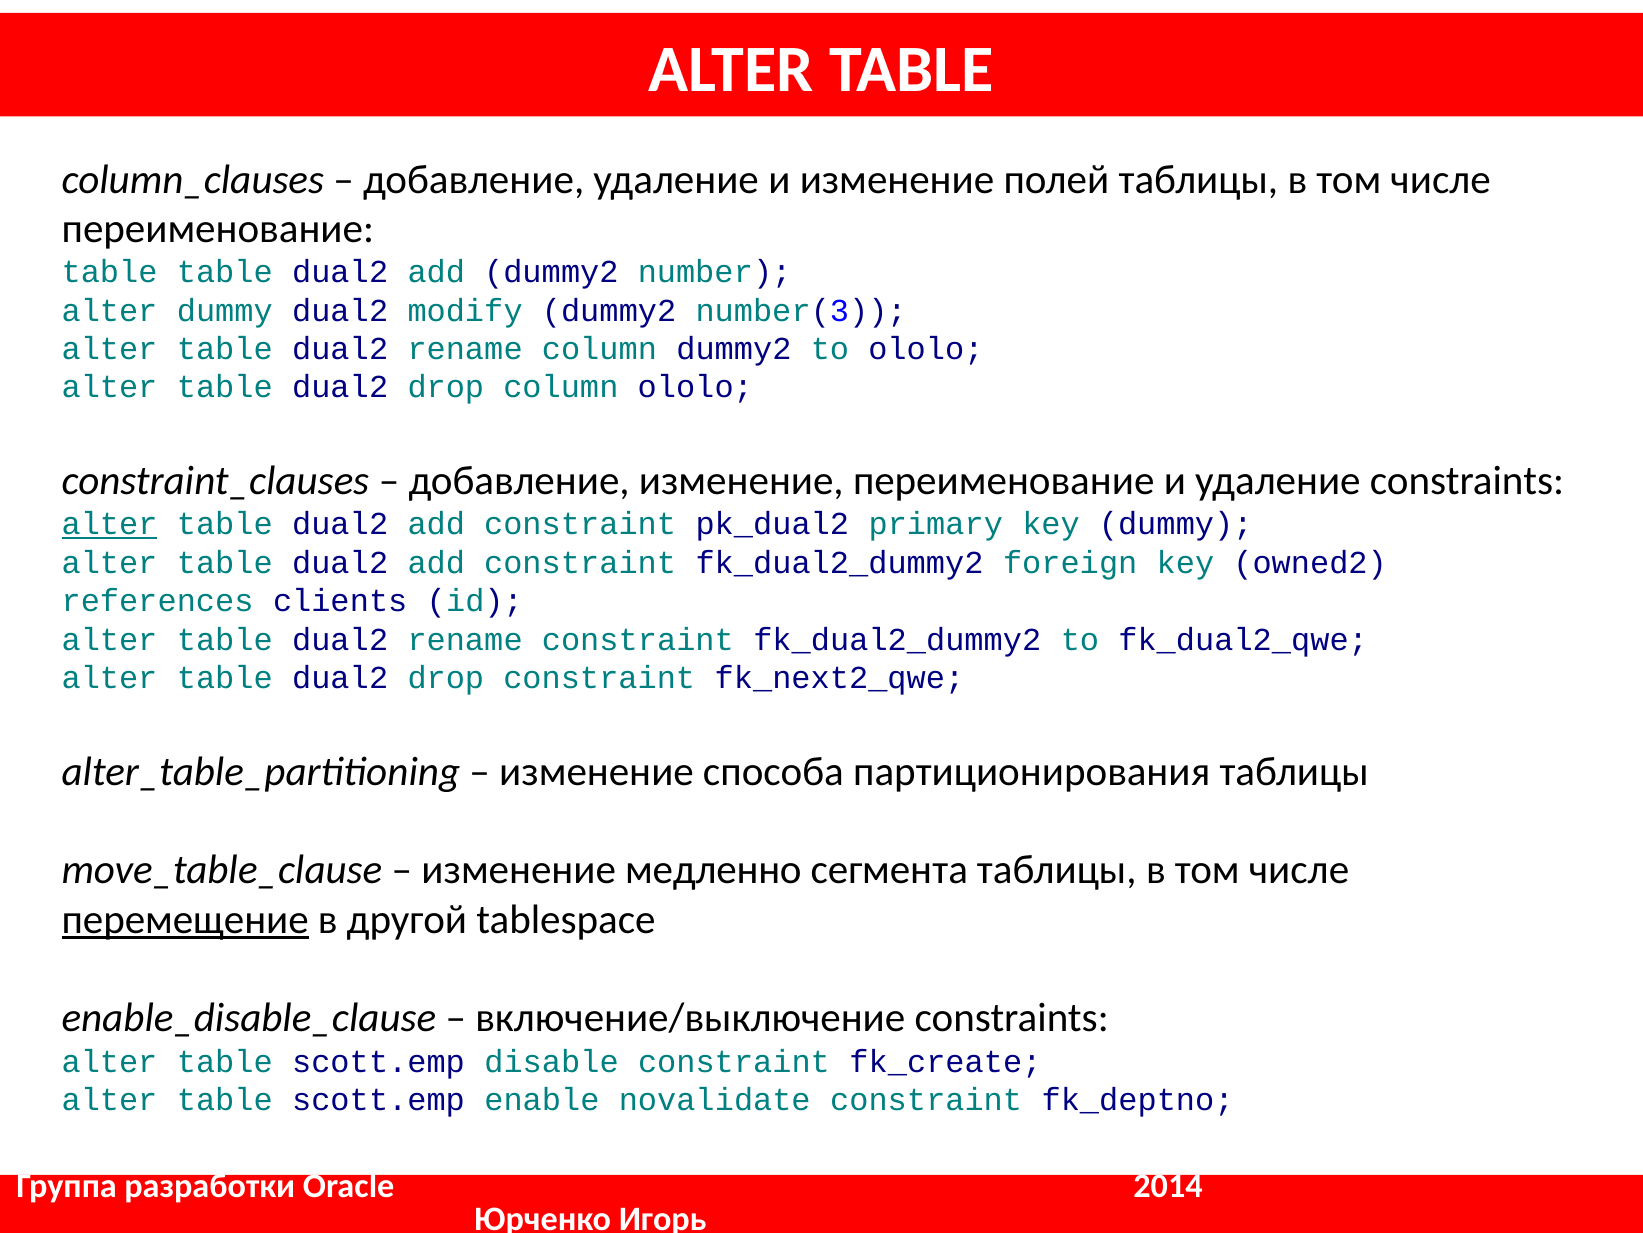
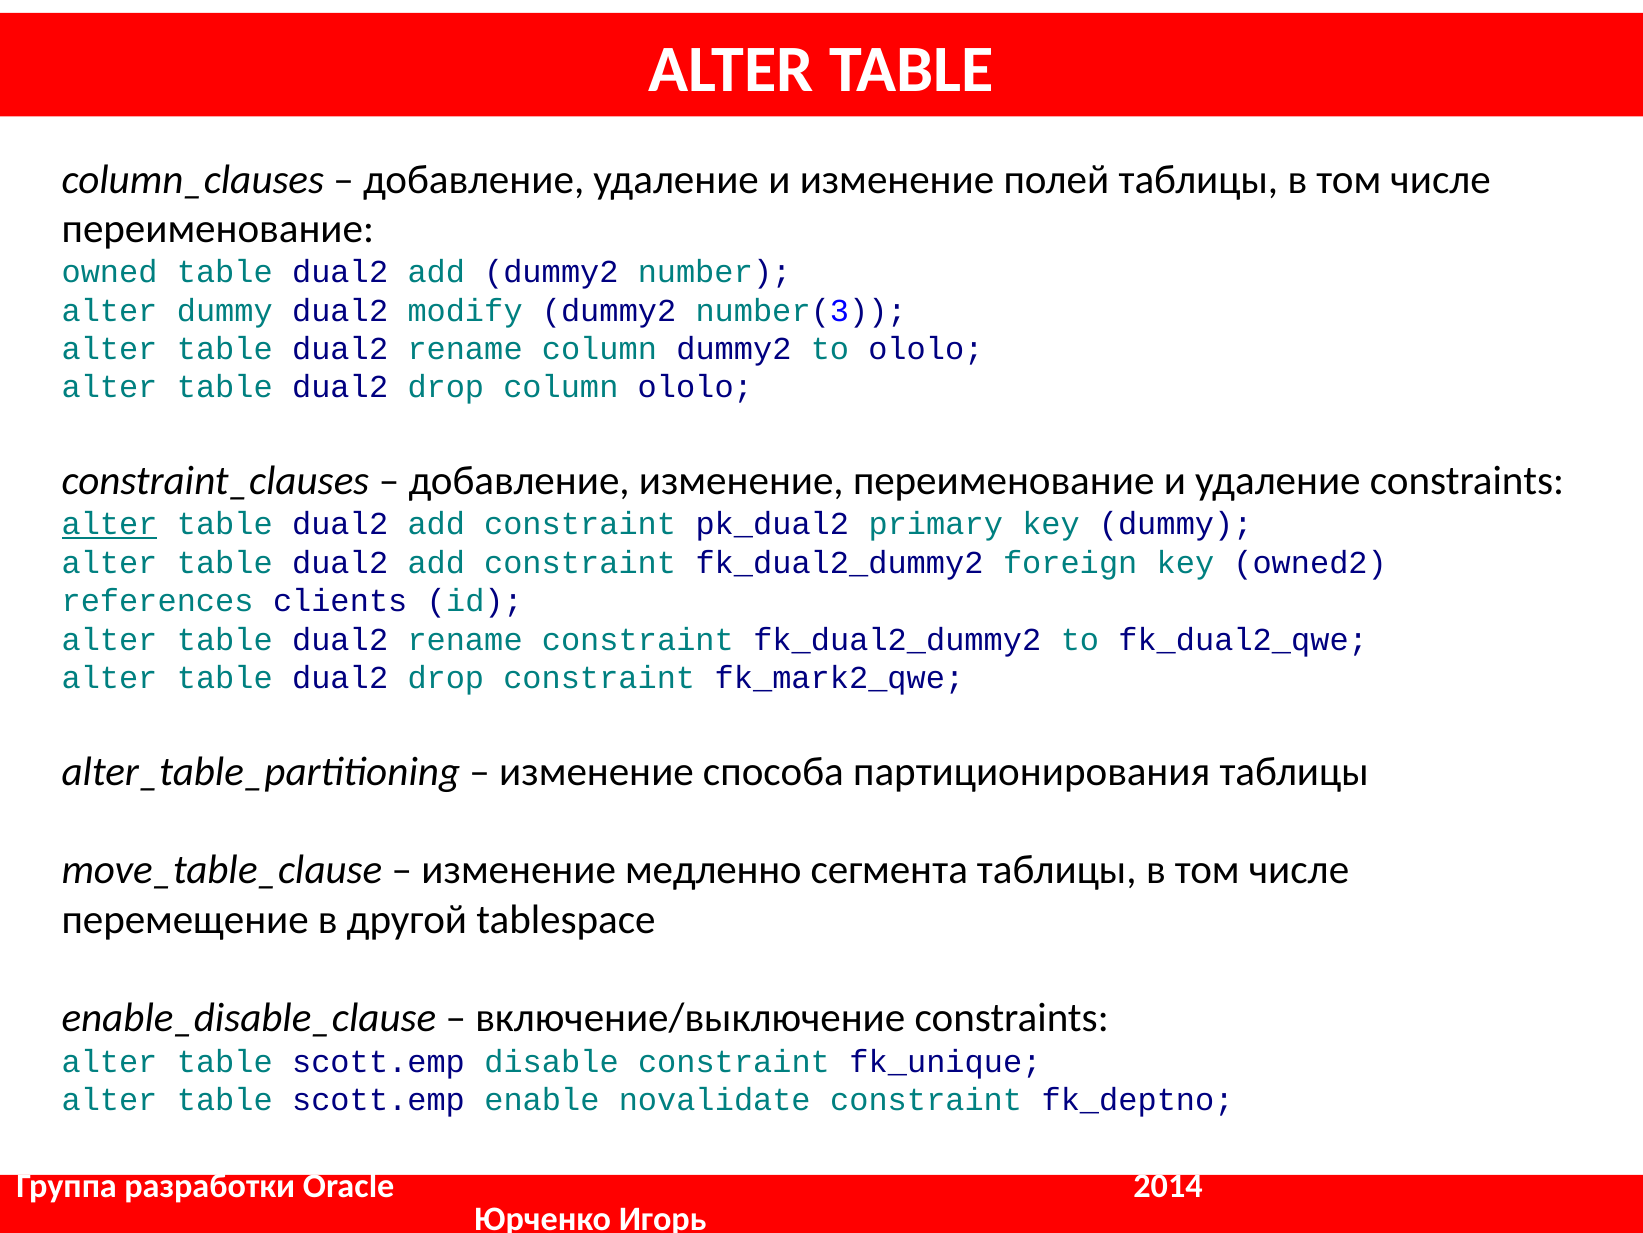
table at (110, 272): table -> owned
fk_next2_qwe: fk_next2_qwe -> fk_mark2_qwe
перемещение underline: present -> none
fk_create: fk_create -> fk_unique
